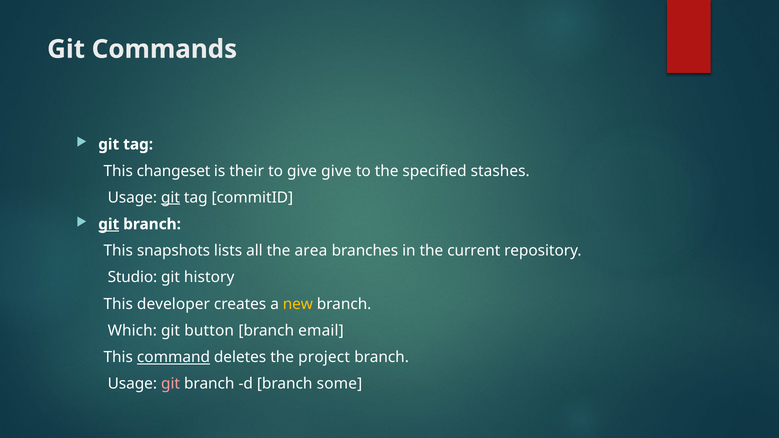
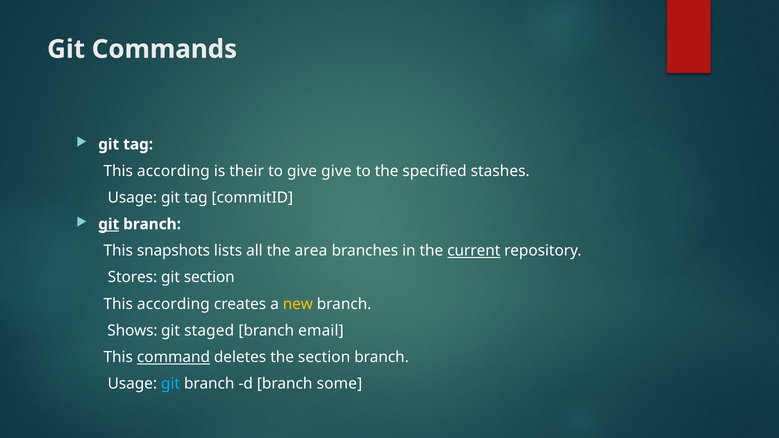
changeset at (174, 171): changeset -> according
git at (171, 198) underline: present -> none
current underline: none -> present
Studio: Studio -> Stores
git history: history -> section
developer at (173, 304): developer -> according
Which: Which -> Shows
button: button -> staged
the project: project -> section
git at (171, 384) colour: pink -> light blue
